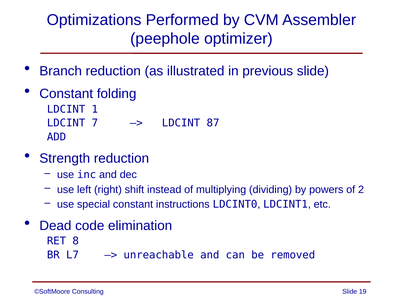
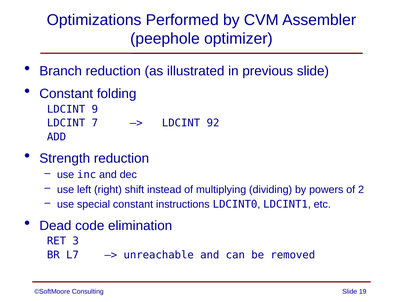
1: 1 -> 9
87: 87 -> 92
8: 8 -> 3
